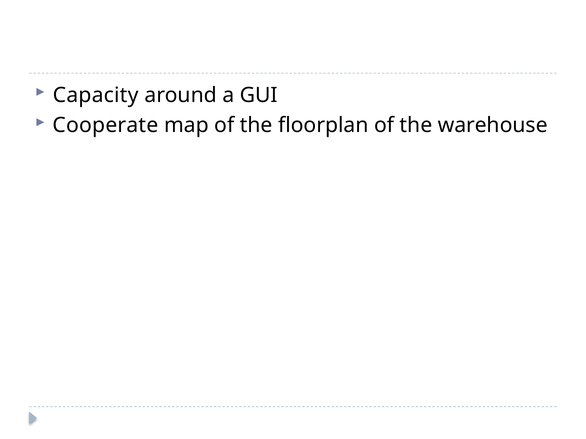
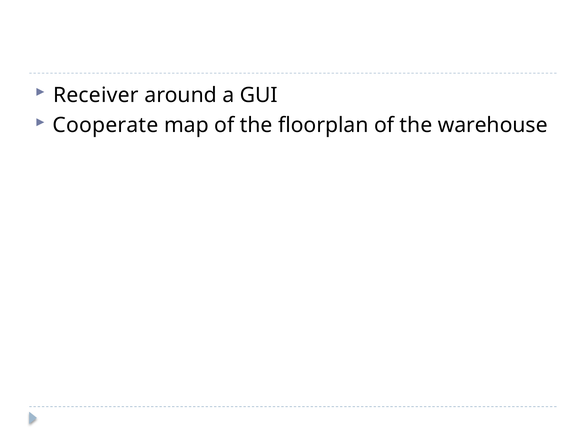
Capacity: Capacity -> Receiver
